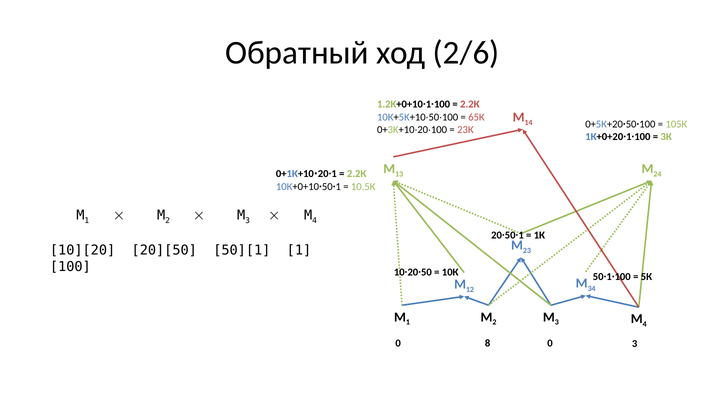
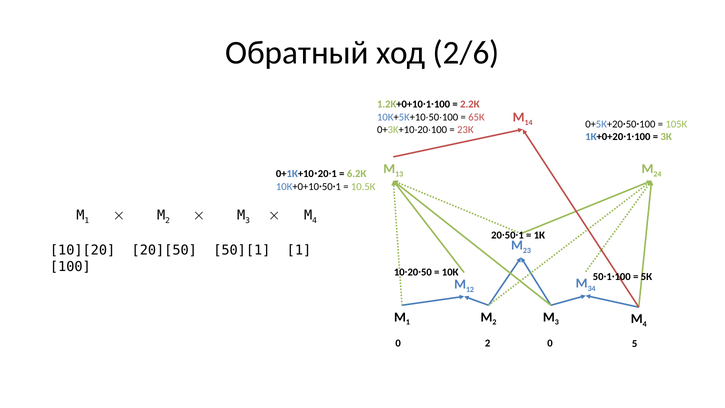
2.2К at (357, 174): 2.2К -> 6.2К
0 8: 8 -> 2
0 3: 3 -> 5
